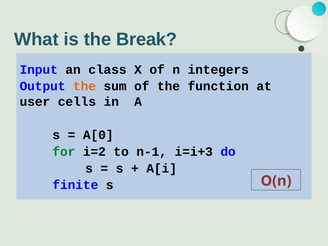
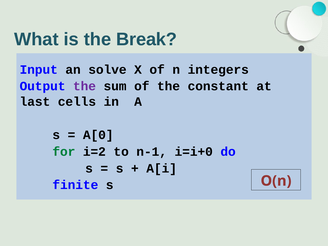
class: class -> solve
the at (84, 86) colour: orange -> purple
function: function -> constant
user: user -> last
i=i+3: i=i+3 -> i=i+0
